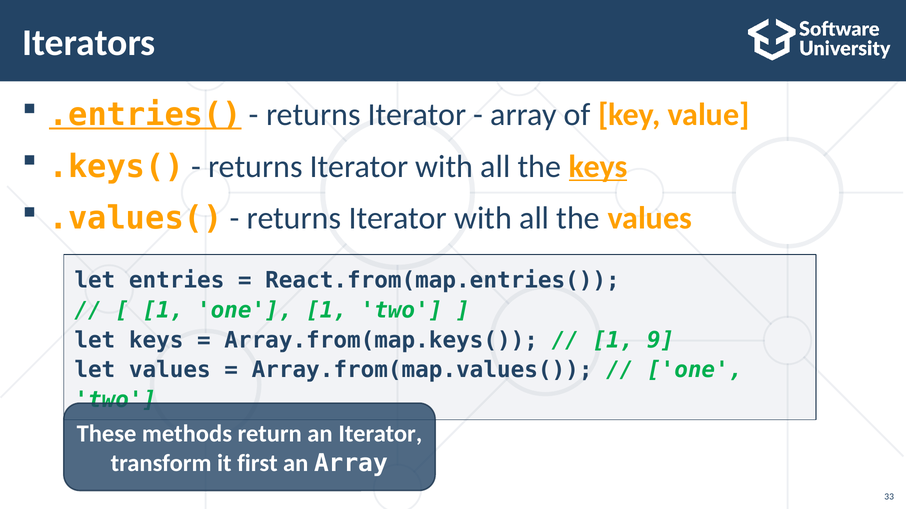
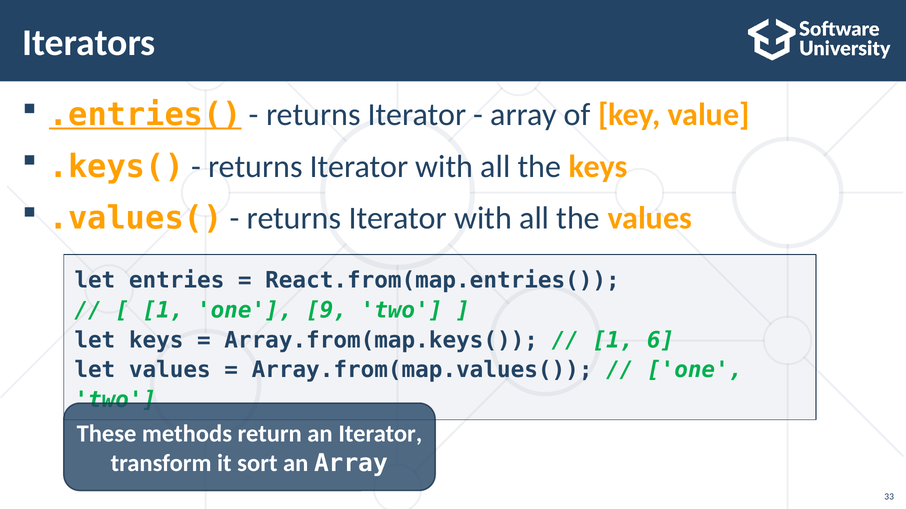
keys at (598, 167) underline: present -> none
one 1: 1 -> 9
9: 9 -> 6
first: first -> sort
